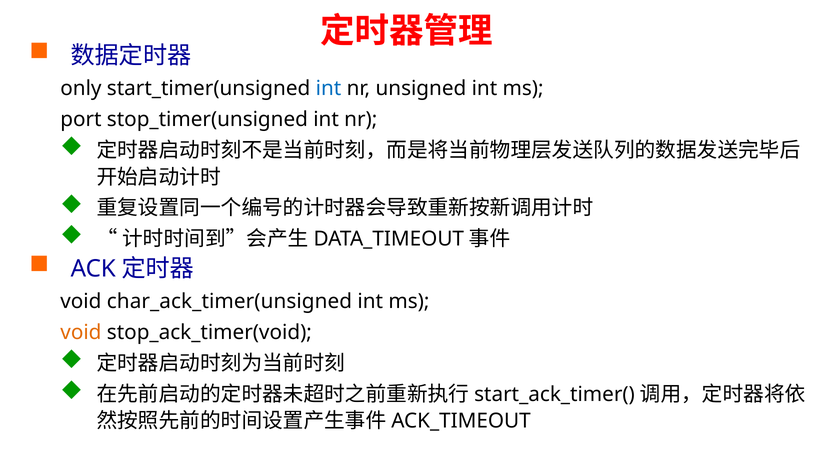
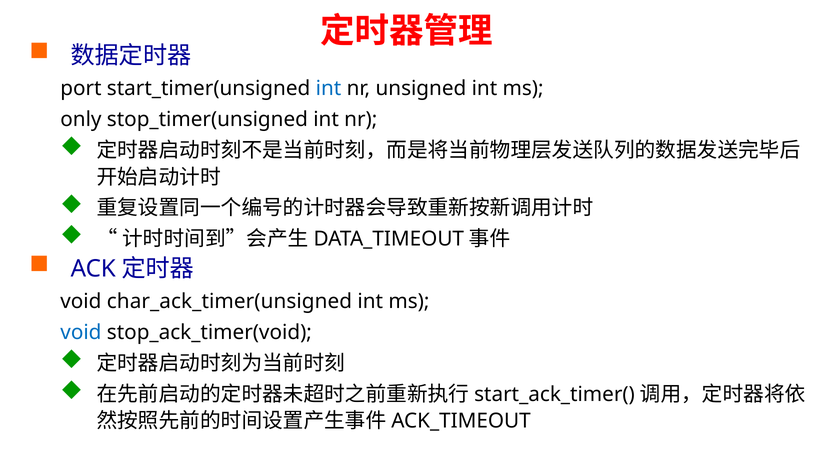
only: only -> port
port: port -> only
void at (81, 332) colour: orange -> blue
